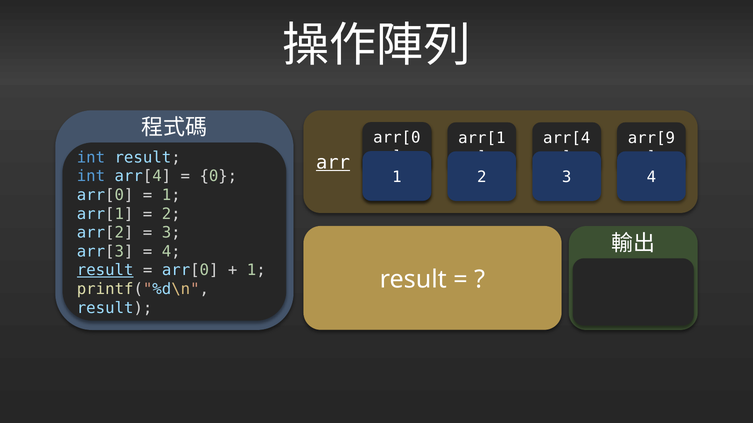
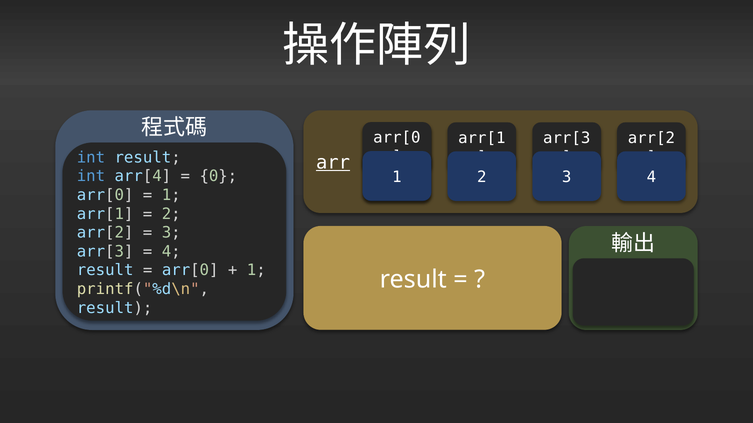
arr[4 at (567, 138): arr[4 -> arr[3
arr[9 at (651, 138): arr[9 -> arr[2
result at (105, 271) underline: present -> none
